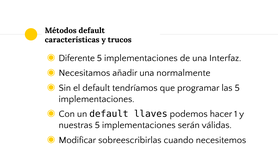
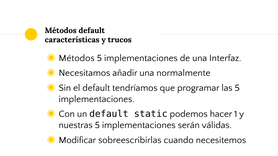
Diferente at (77, 58): Diferente -> Métodos
llaves: llaves -> static
